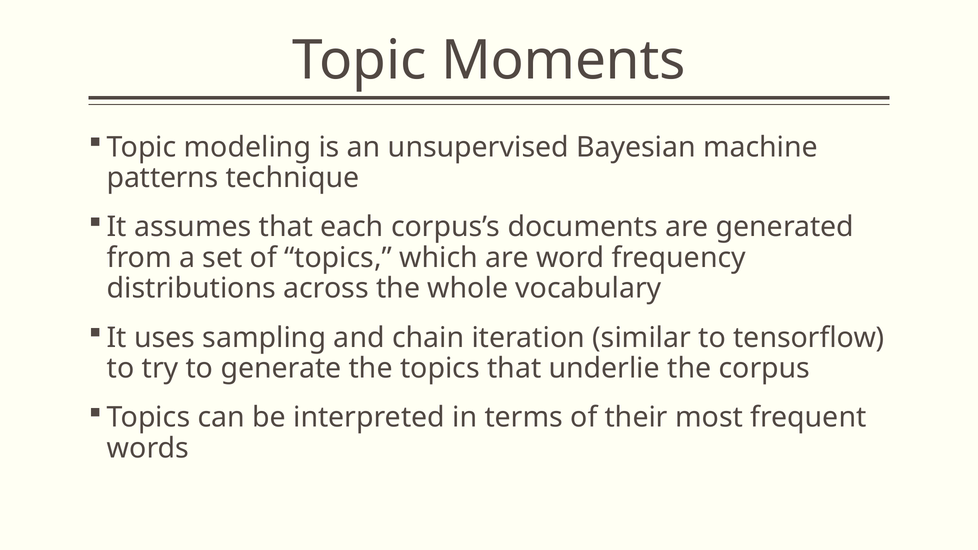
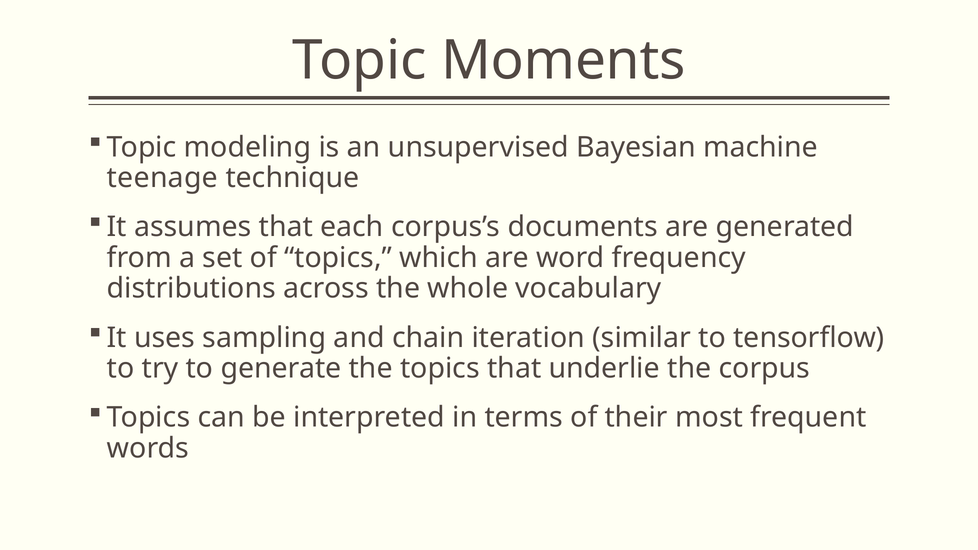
patterns: patterns -> teenage
